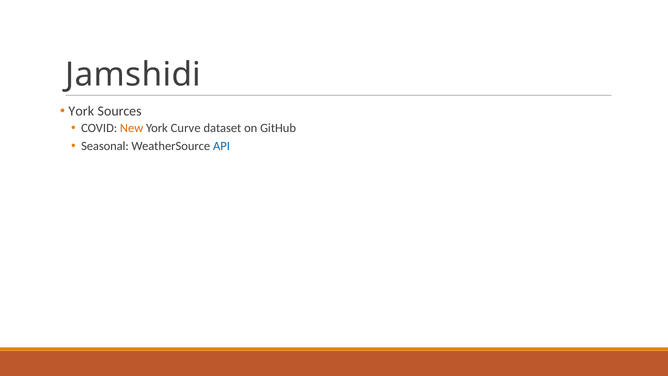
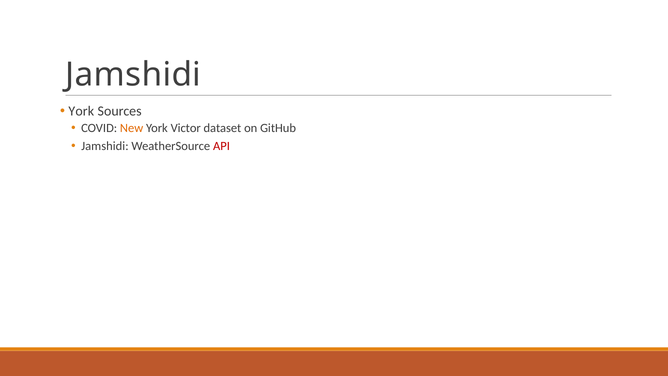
Curve: Curve -> Victor
Seasonal at (105, 146): Seasonal -> Jamshidi
API colour: blue -> red
